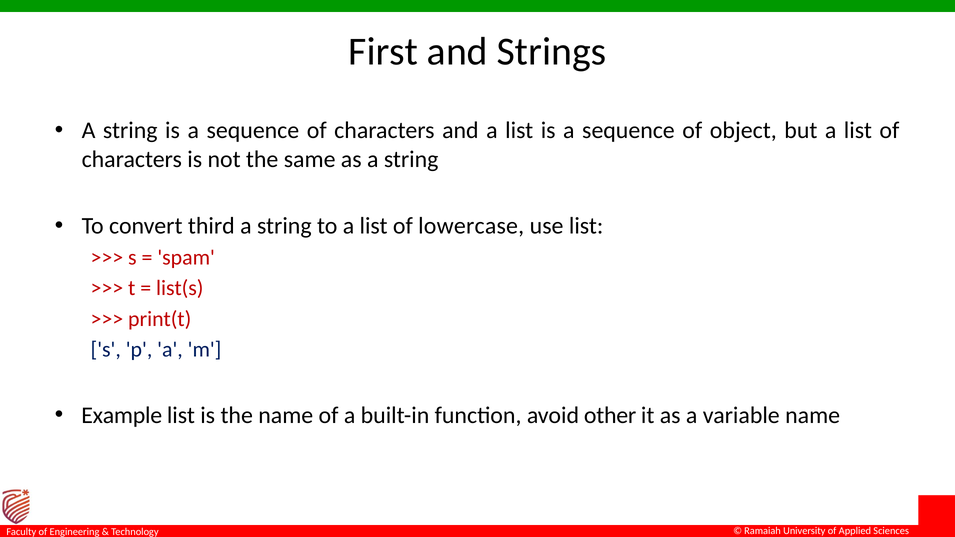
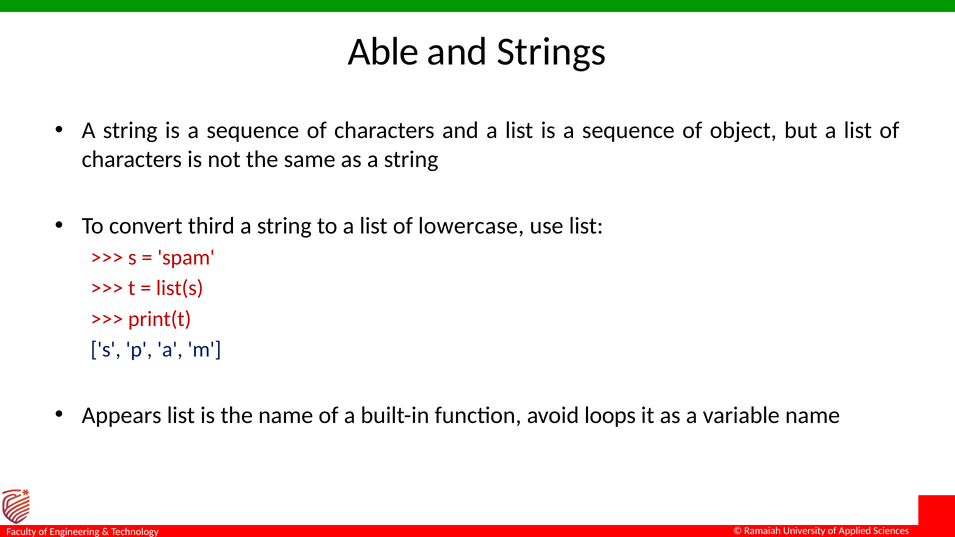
First: First -> Able
Example: Example -> Appears
other: other -> loops
